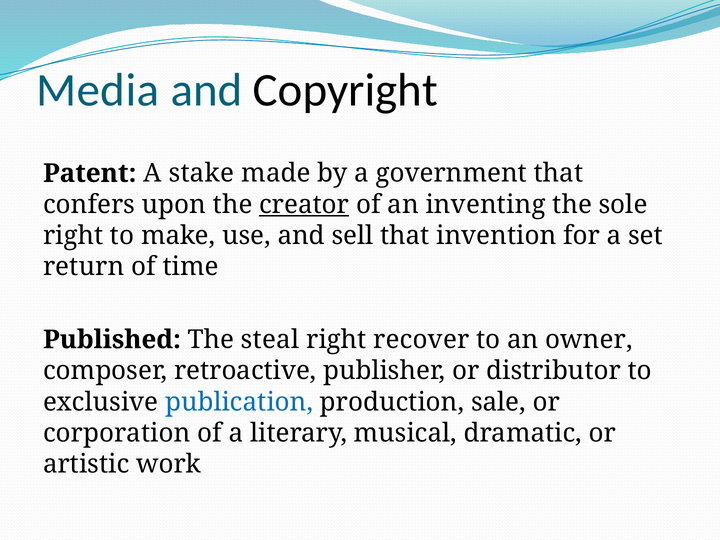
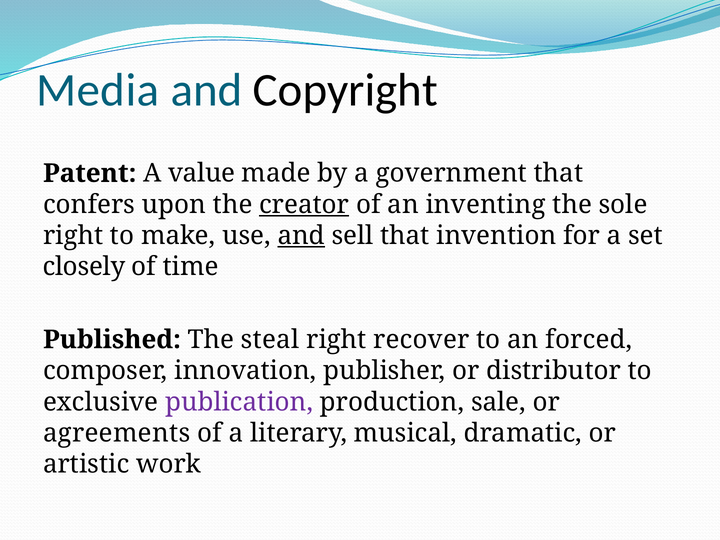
stake: stake -> value
and at (301, 236) underline: none -> present
return: return -> closely
owner: owner -> forced
retroactive: retroactive -> innovation
publication colour: blue -> purple
corporation: corporation -> agreements
